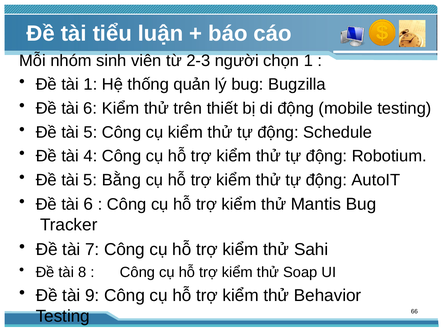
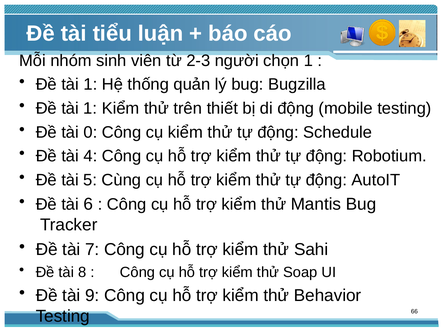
6 at (90, 109): 6 -> 1
5 at (90, 132): 5 -> 0
Bằng: Bằng -> Cùng
